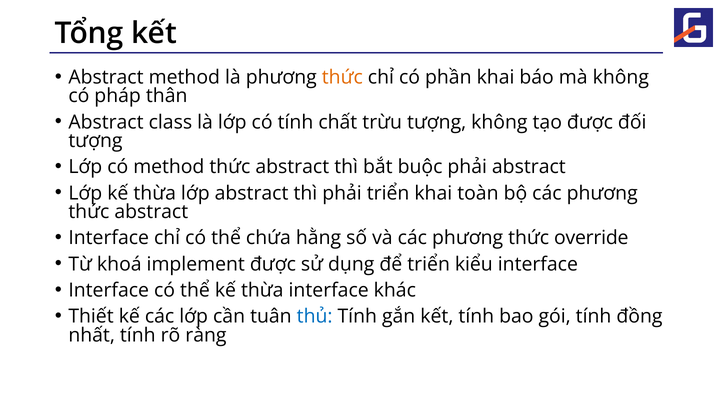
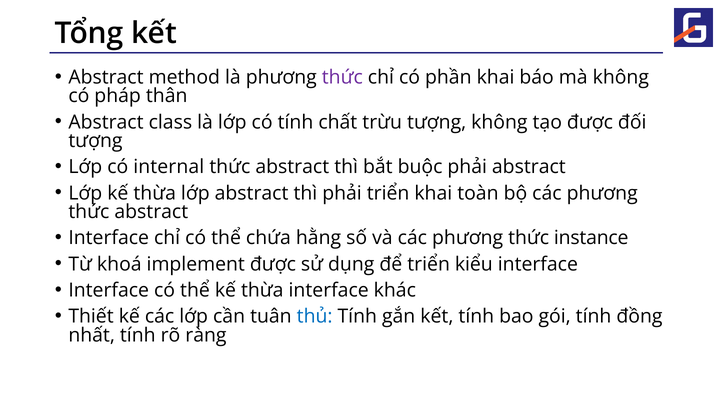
thức at (342, 77) colour: orange -> purple
có method: method -> internal
override: override -> instance
